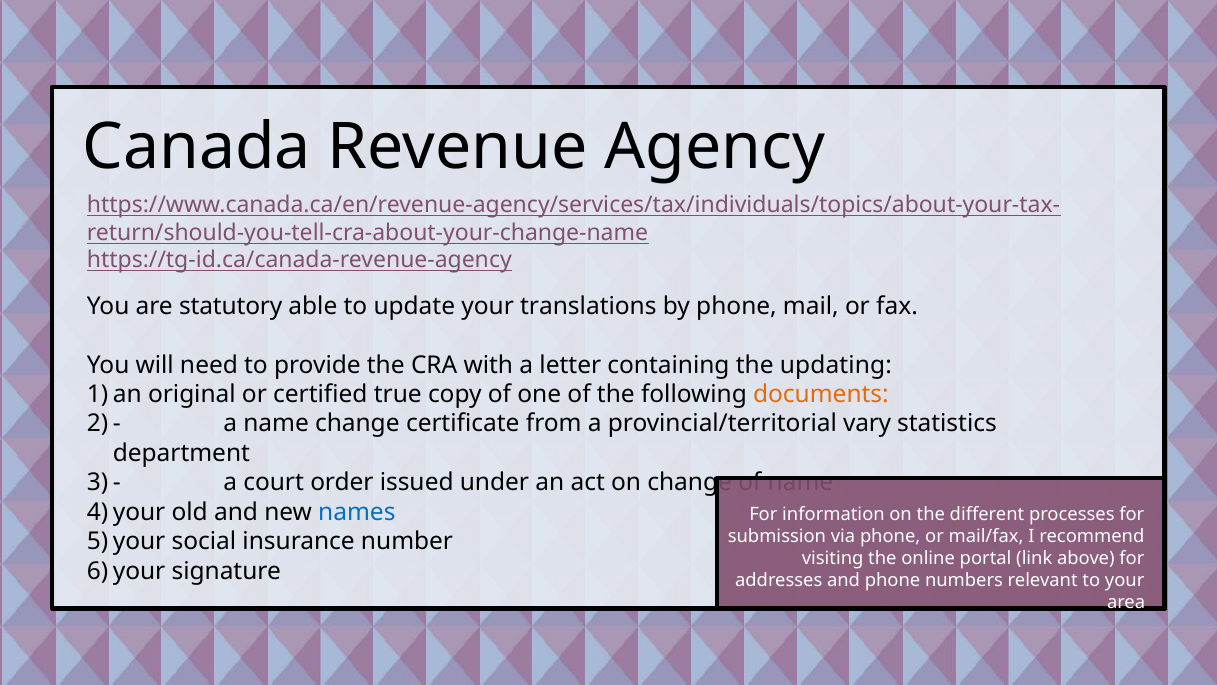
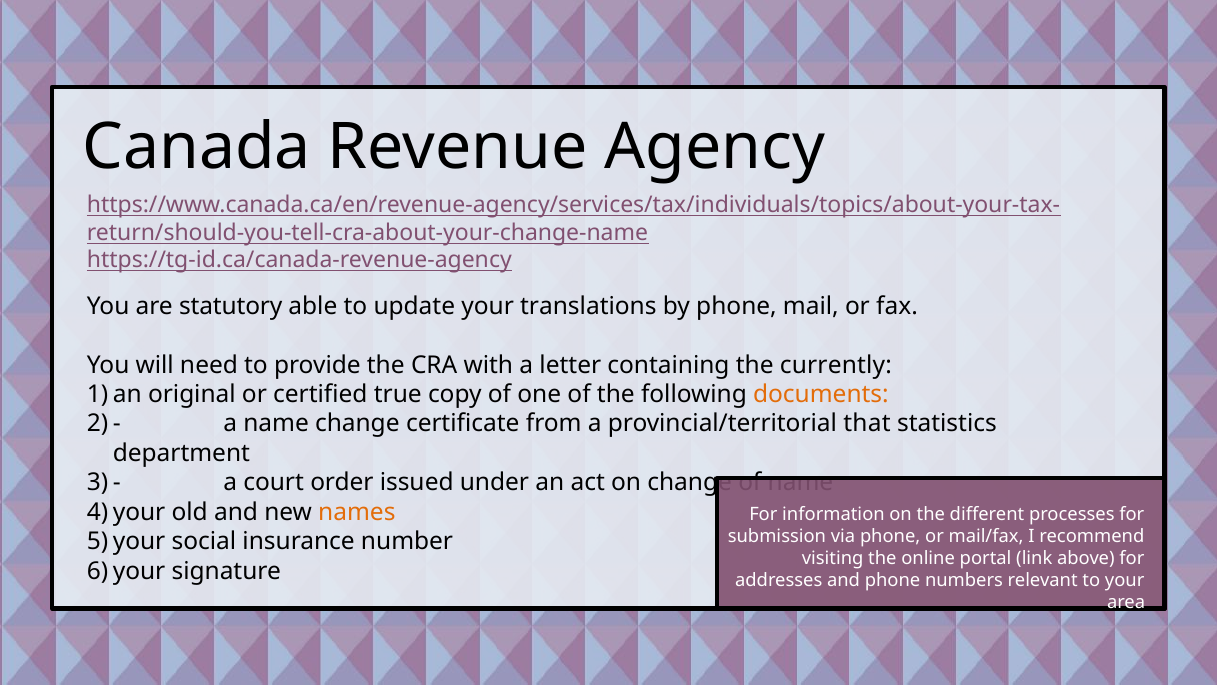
updating: updating -> currently
vary: vary -> that
names colour: blue -> orange
